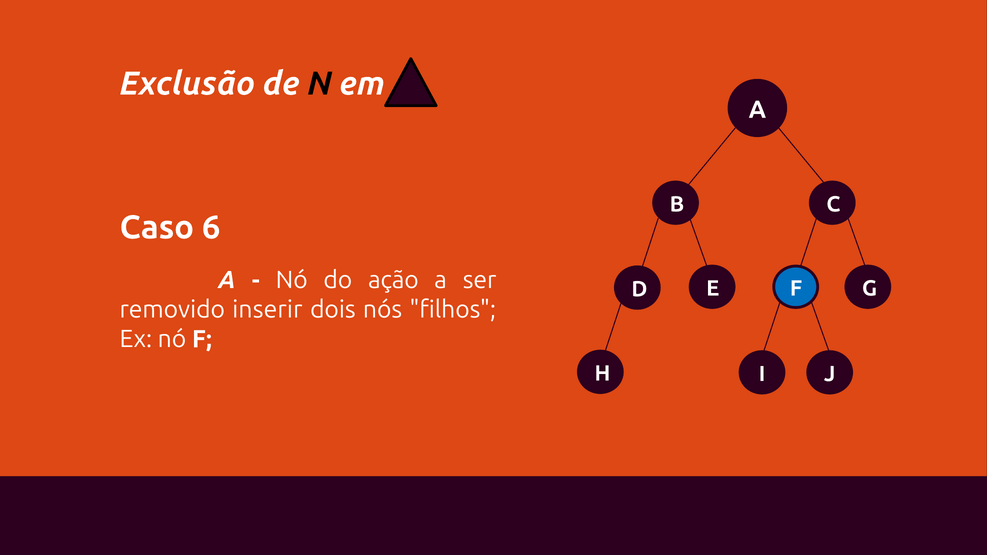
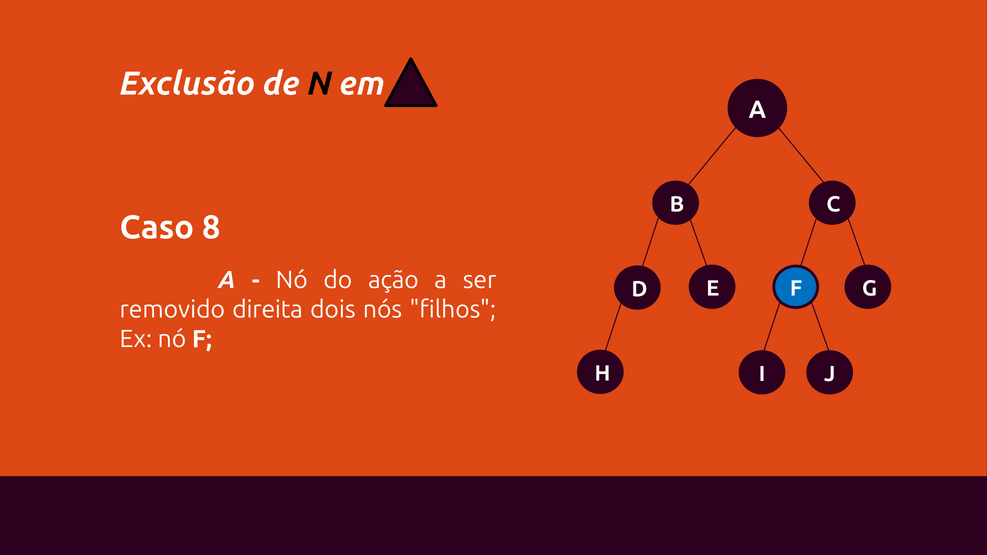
6: 6 -> 8
inserir: inserir -> direita
